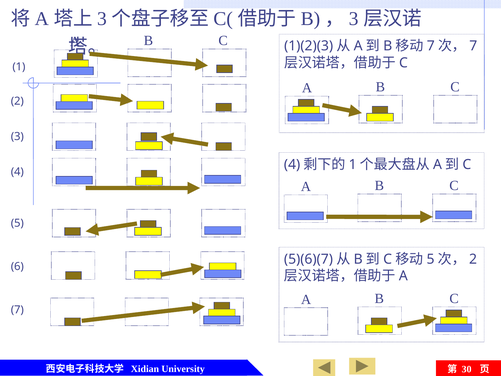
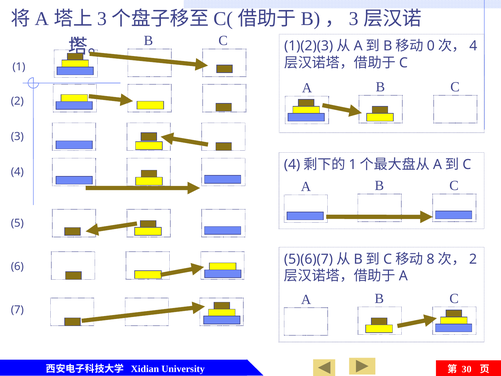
7 at (431, 46): 7 -> 0
7 at (473, 46): 7 -> 4
5 at (431, 259): 5 -> 8
